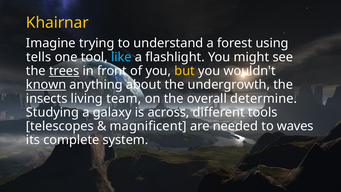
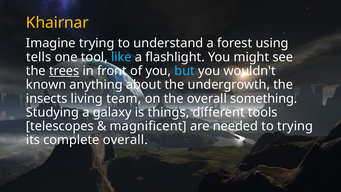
but colour: yellow -> light blue
known underline: present -> none
determine: determine -> something
across: across -> things
to waves: waves -> trying
complete system: system -> overall
